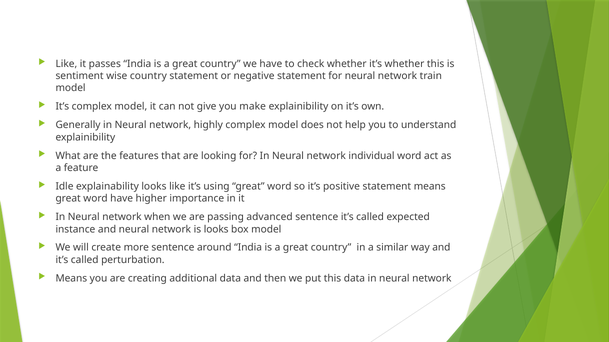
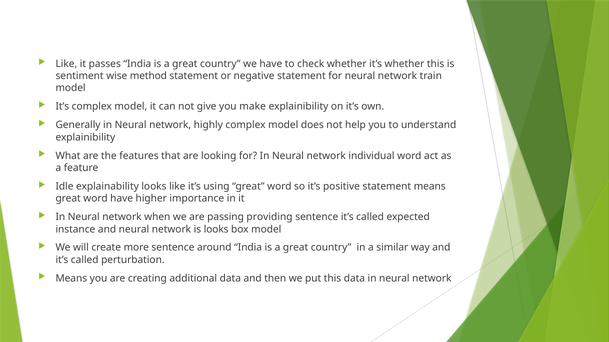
wise country: country -> method
advanced: advanced -> providing
